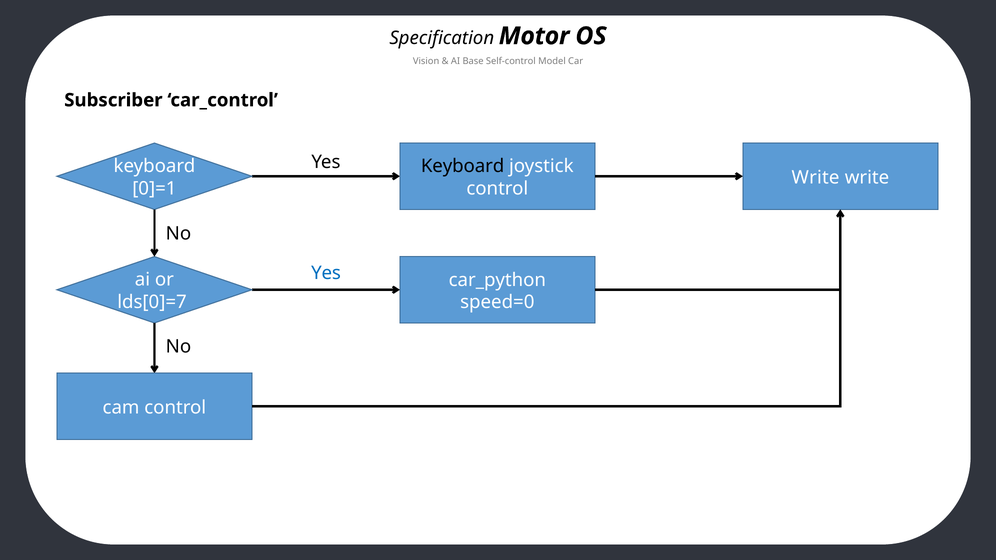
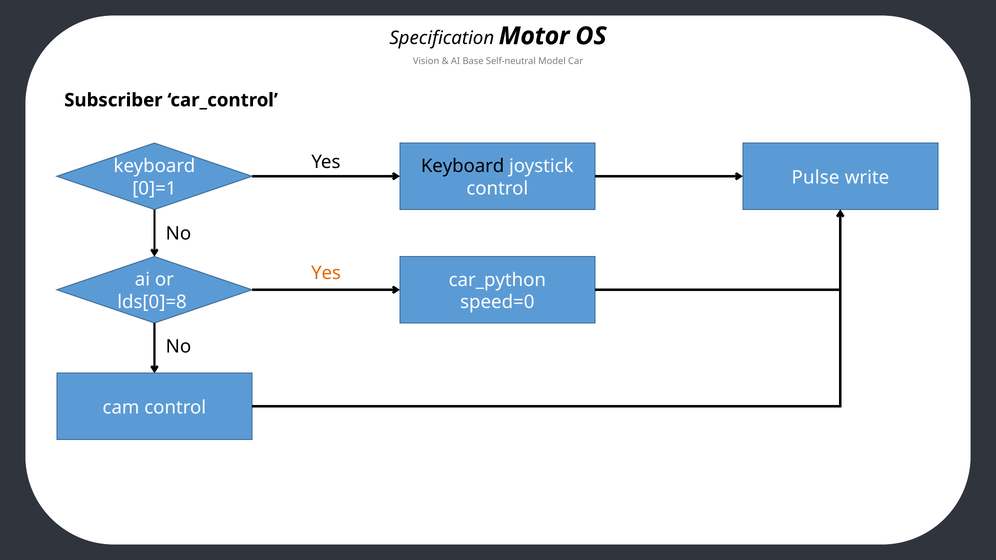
Self-control: Self-control -> Self-neutral
Write at (816, 178): Write -> Pulse
Yes at (326, 273) colour: blue -> orange
lds[0]=7: lds[0]=7 -> lds[0]=8
